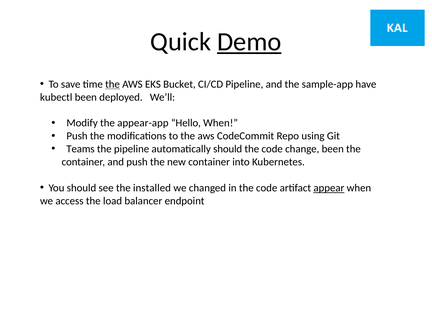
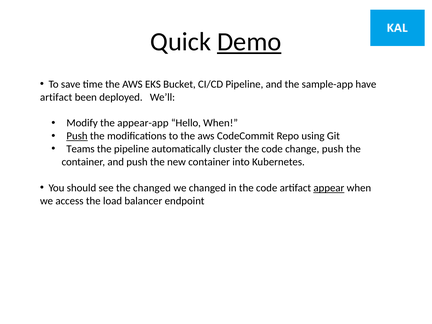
the at (113, 84) underline: present -> none
kubectl at (56, 97): kubectl -> artifact
Push at (77, 136) underline: none -> present
automatically should: should -> cluster
change been: been -> push
the installed: installed -> changed
